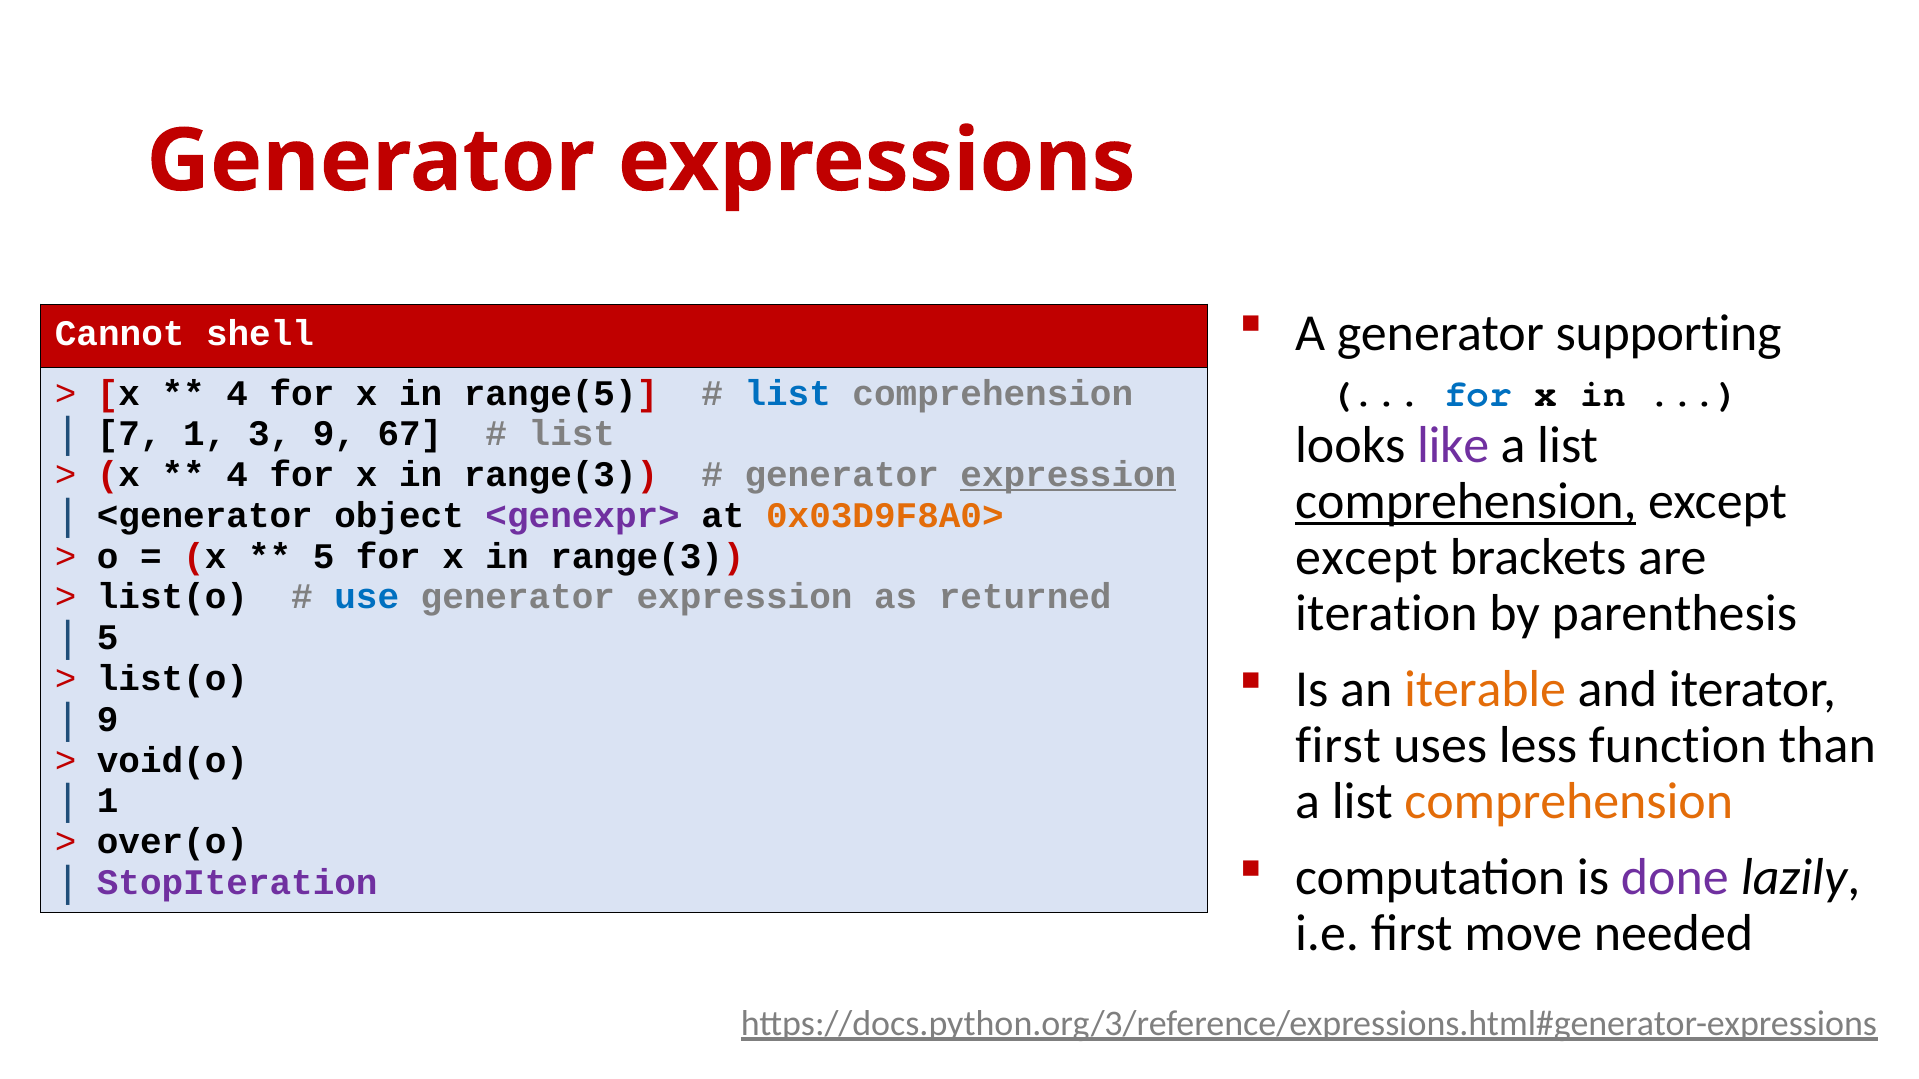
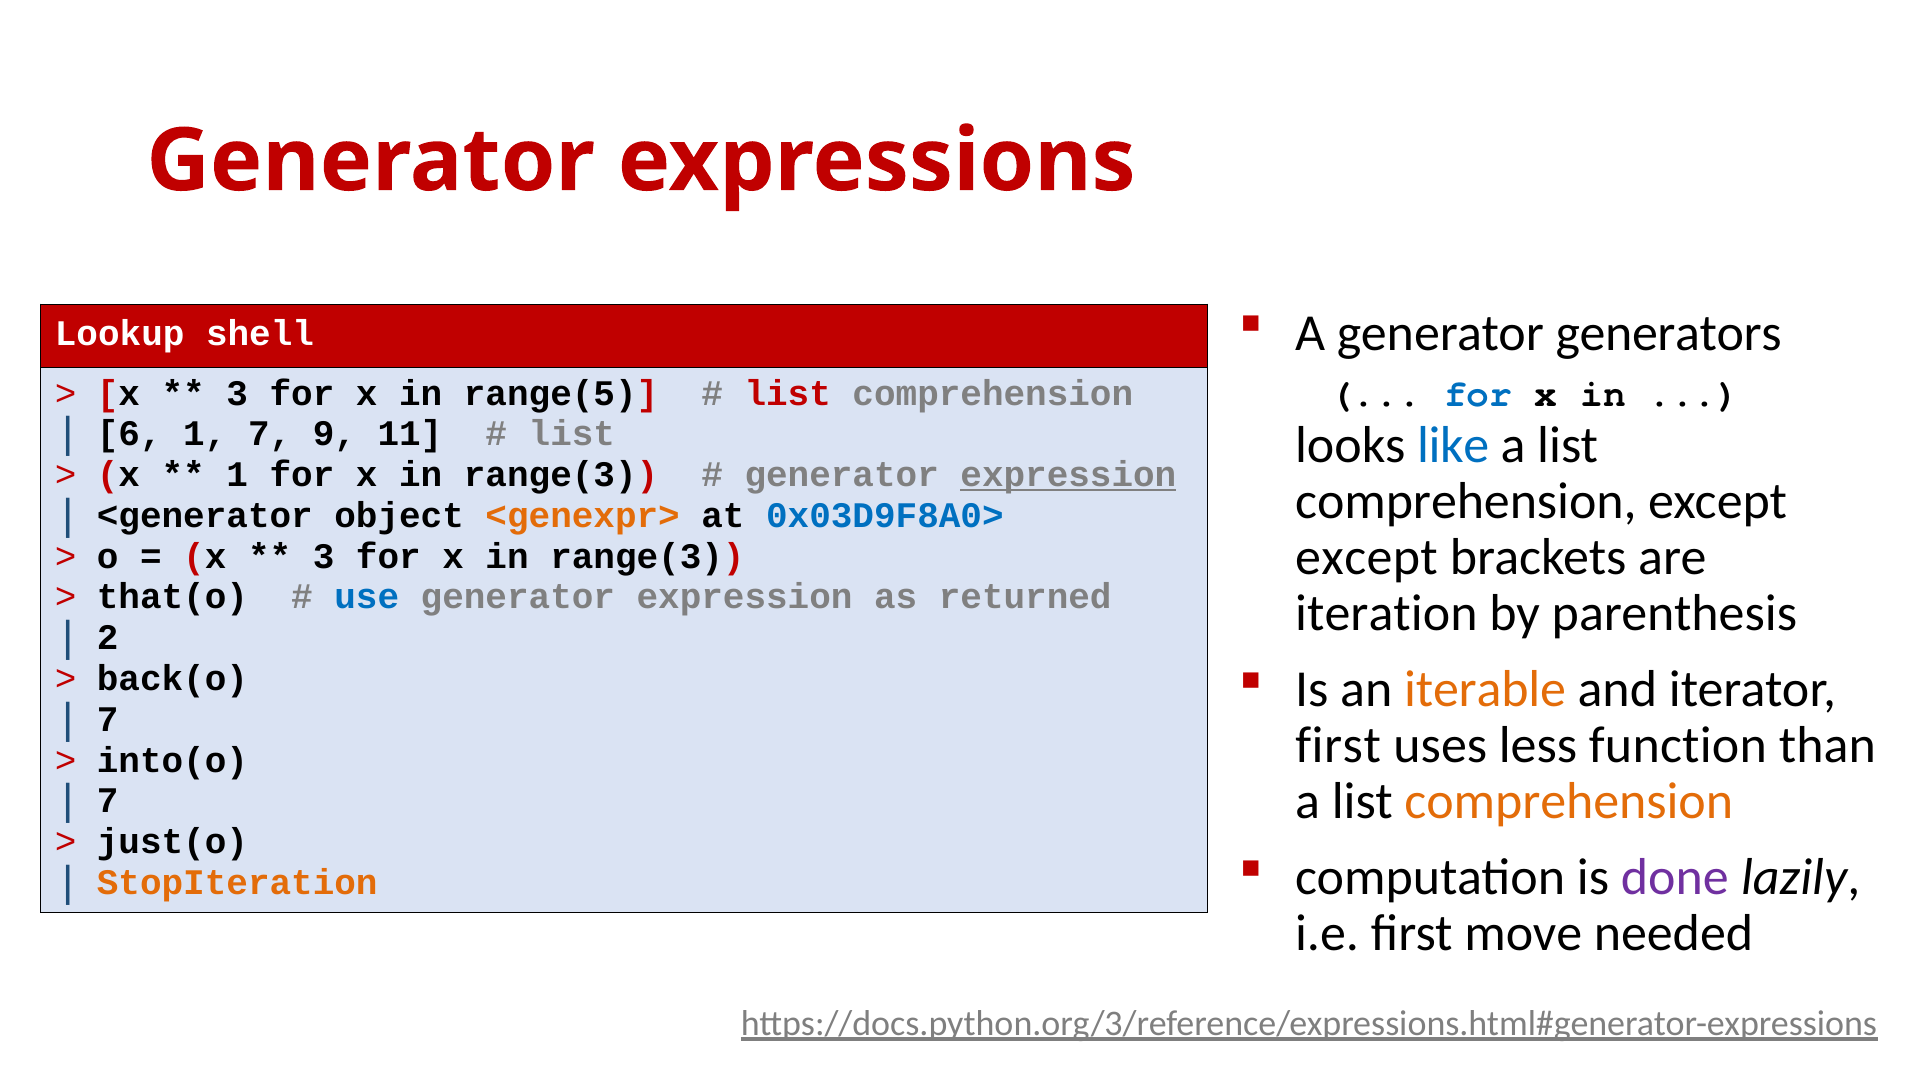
supporting: supporting -> generators
Cannot: Cannot -> Lookup
4 at (237, 393): 4 -> 3
list at (788, 393) colour: blue -> red
7: 7 -> 6
1 3: 3 -> 7
67: 67 -> 11
like colour: purple -> blue
4 at (237, 475): 4 -> 1
comprehension at (1466, 501) underline: present -> none
<genexpr> colour: purple -> orange
0x03D9F8A0> colour: orange -> blue
5 at (324, 557): 5 -> 3
list(o at (172, 597): list(o -> that(o
5 at (108, 638): 5 -> 2
list(o at (172, 679): list(o -> back(o
9 at (108, 720): 9 -> 7
void(o: void(o -> into(o
1 at (108, 801): 1 -> 7
over(o: over(o -> just(o
StopIteration colour: purple -> orange
